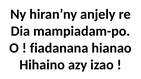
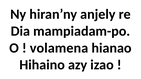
fiadanana: fiadanana -> volamena
